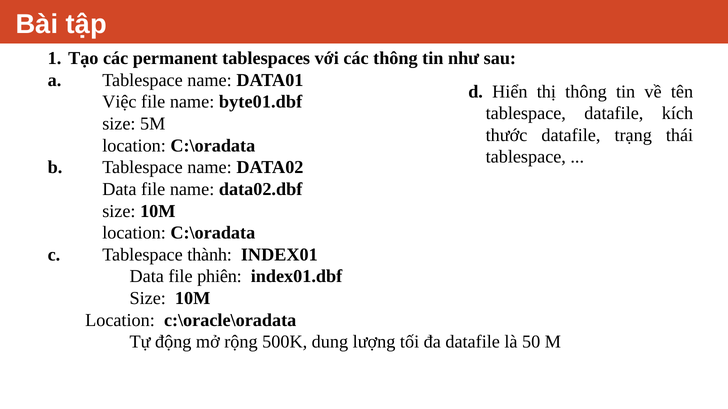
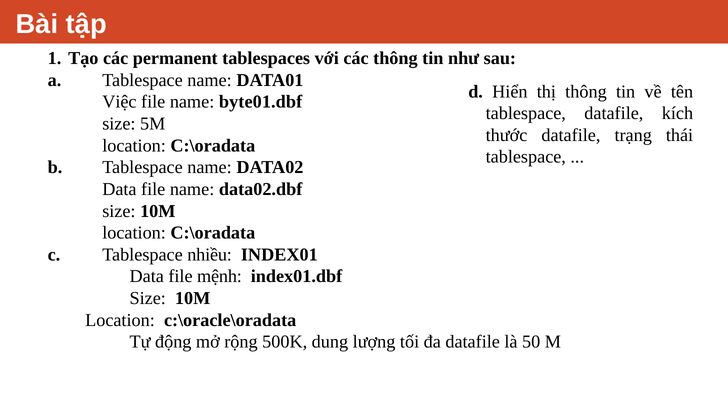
thành: thành -> nhiều
phiên: phiên -> mệnh
